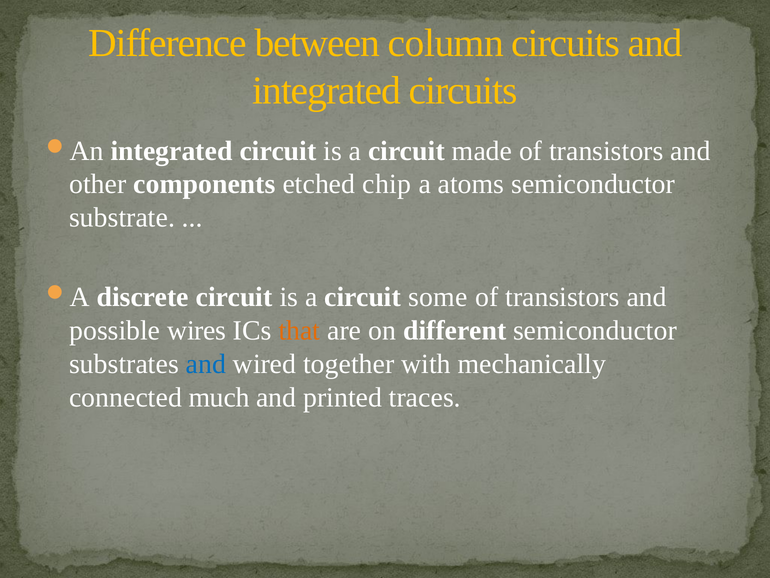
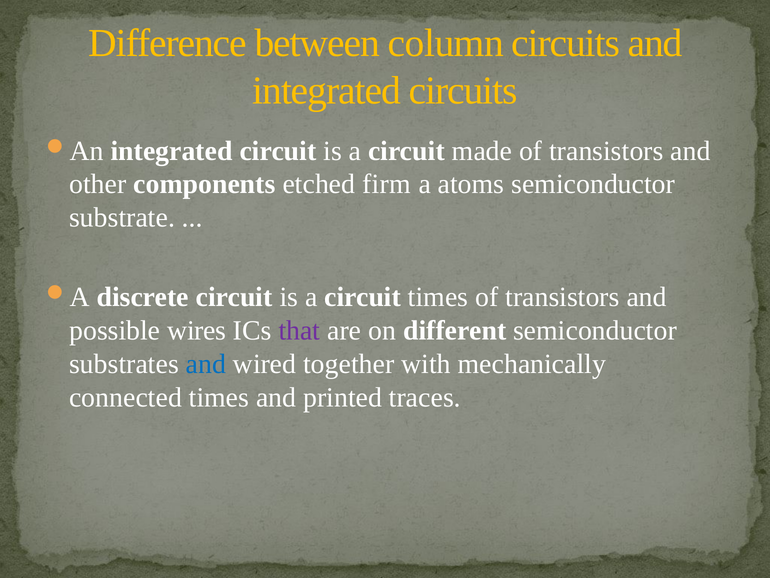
chip: chip -> firm
circuit some: some -> times
that colour: orange -> purple
connected much: much -> times
